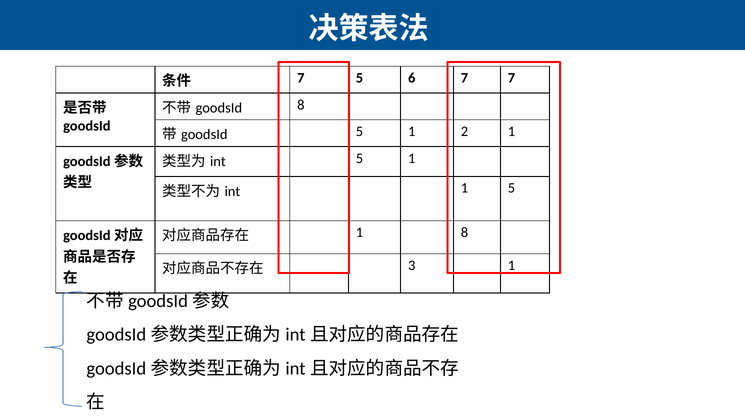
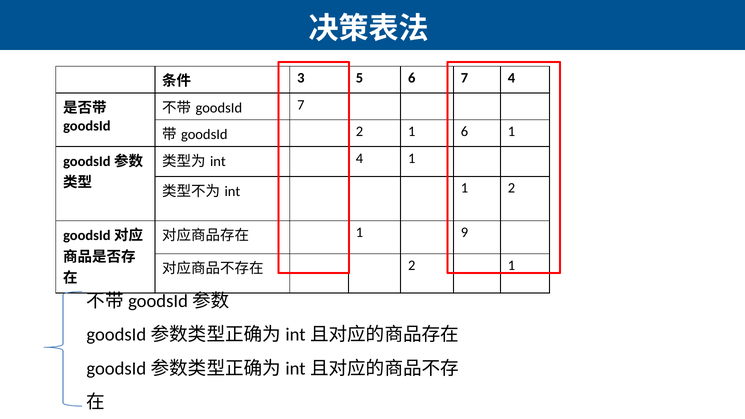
7 at (301, 78): 7 -> 3
7 7: 7 -> 4
8 at (301, 105): 8 -> 7
5 at (360, 132): 5 -> 2
1 2: 2 -> 6
5 at (360, 158): 5 -> 4
1 5: 5 -> 2
1 8: 8 -> 9
3 at (412, 266): 3 -> 2
